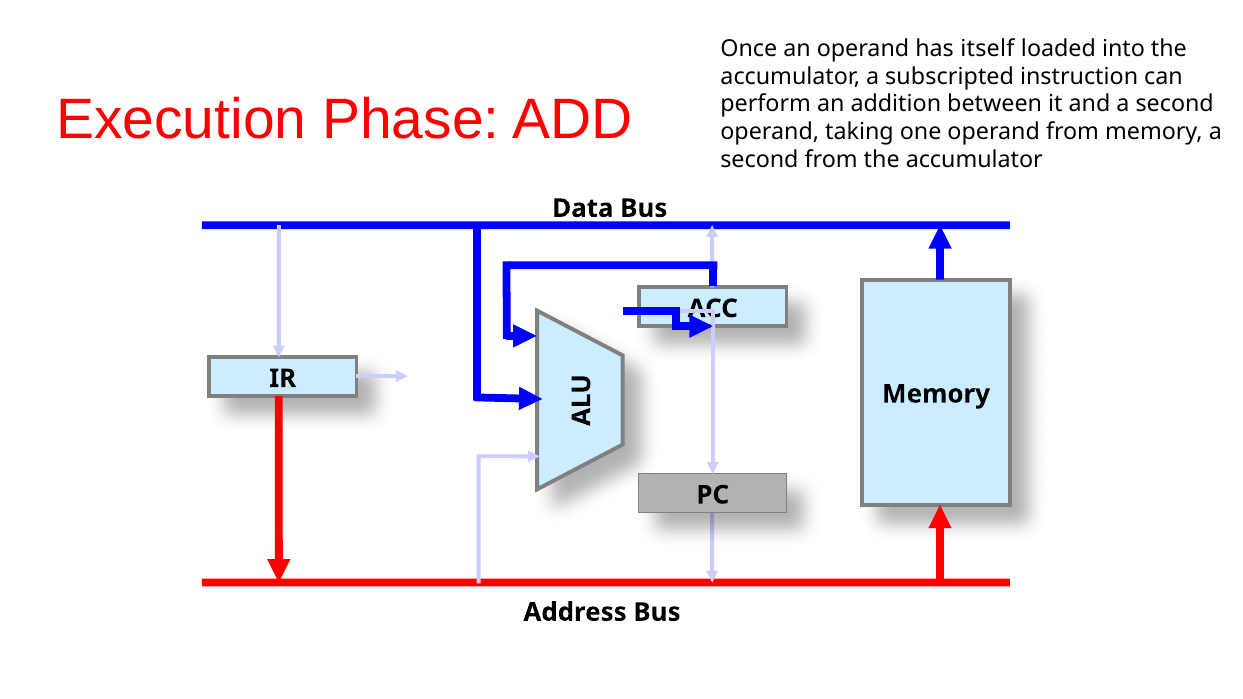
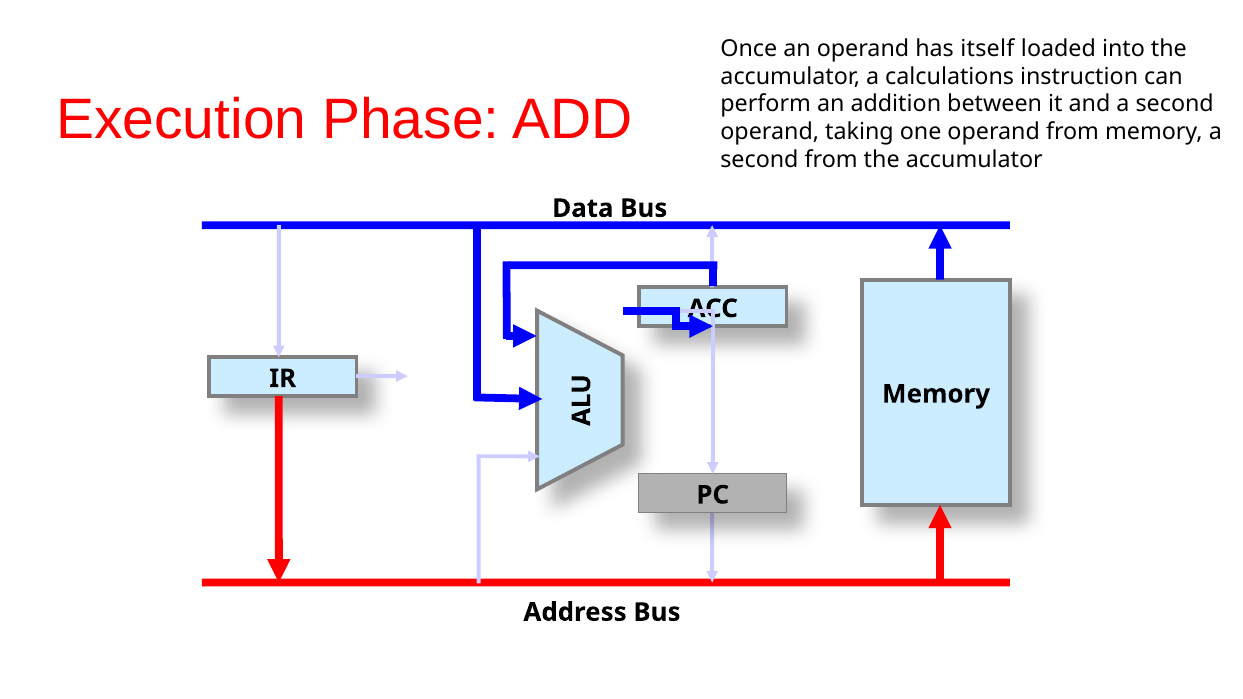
subscripted: subscripted -> calculations
